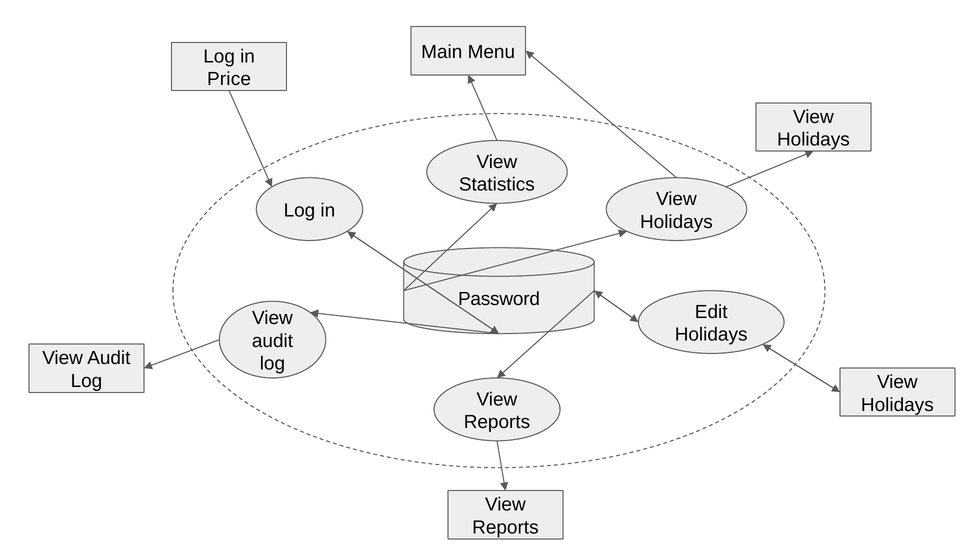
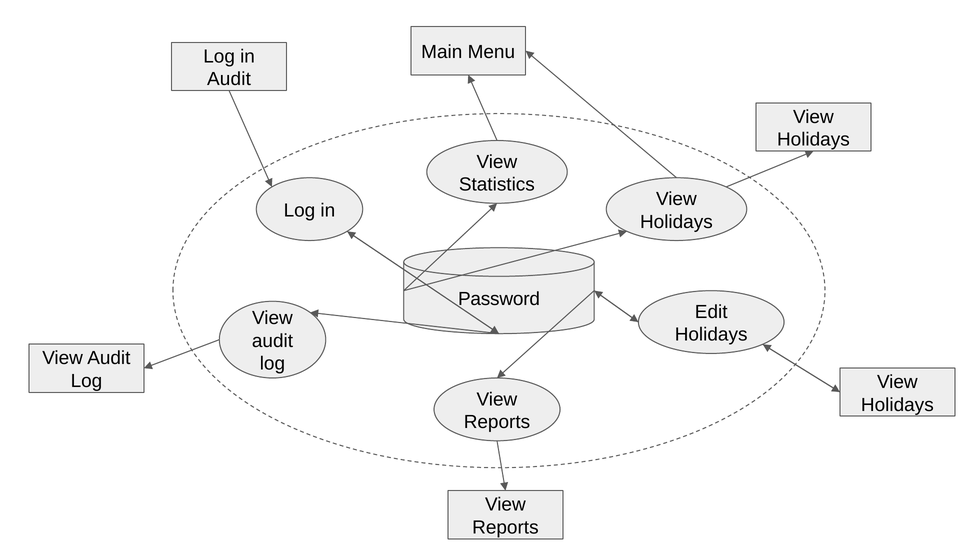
Price at (229, 79): Price -> Audit
